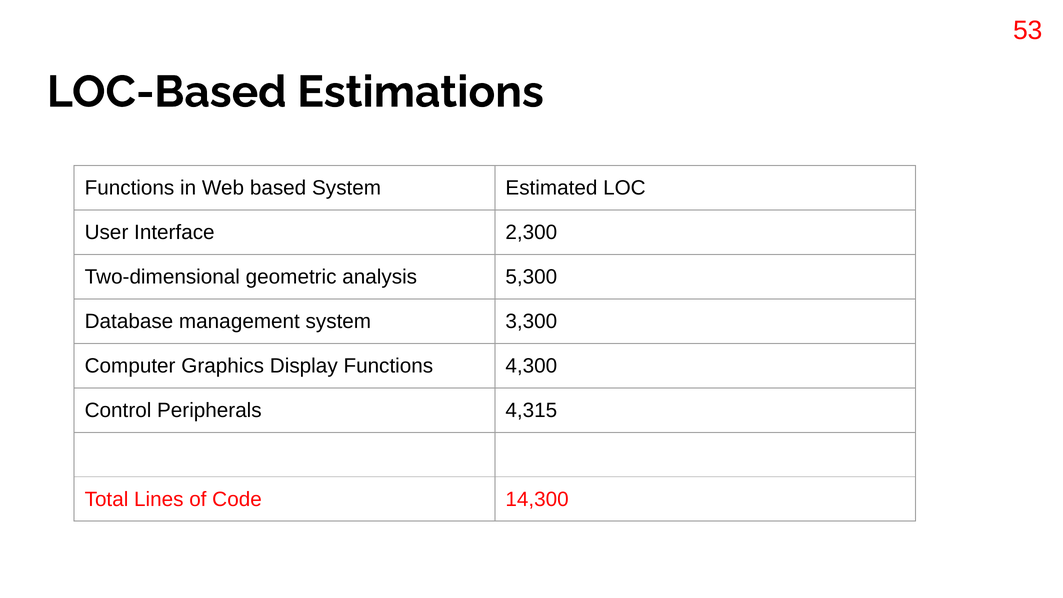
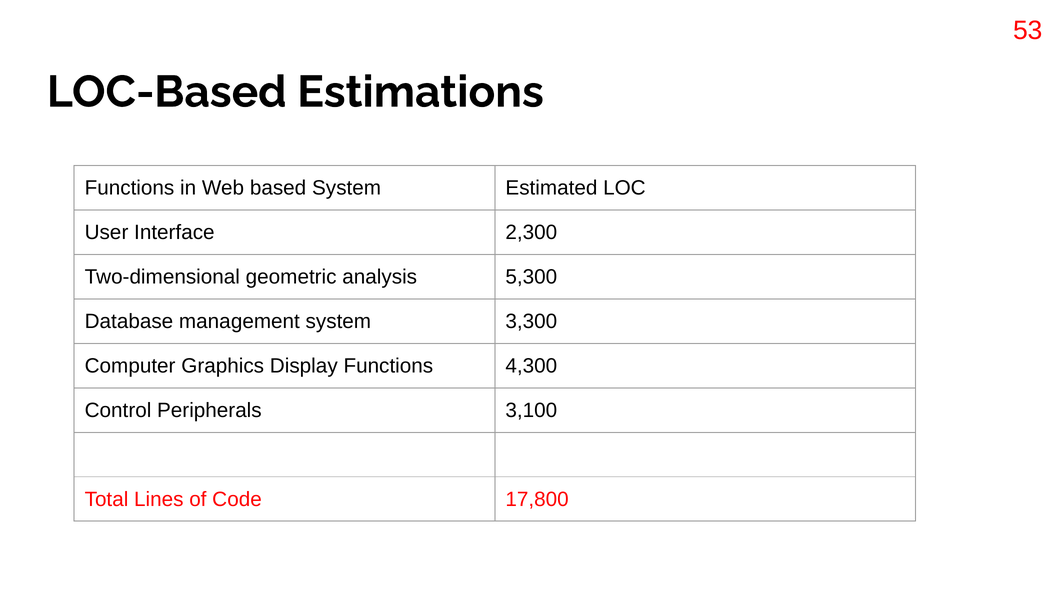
4,315: 4,315 -> 3,100
14,300: 14,300 -> 17,800
